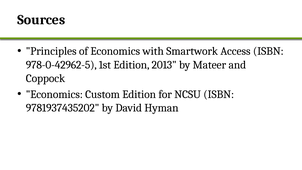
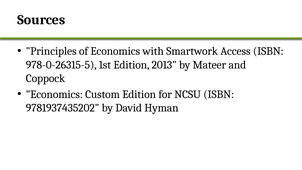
978-0-42962-5: 978-0-42962-5 -> 978-0-26315-5
